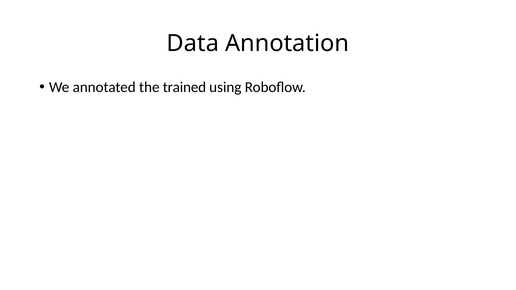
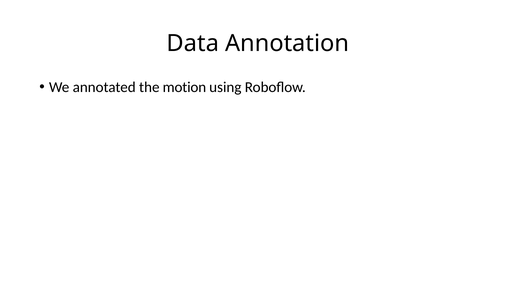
trained: trained -> motion
